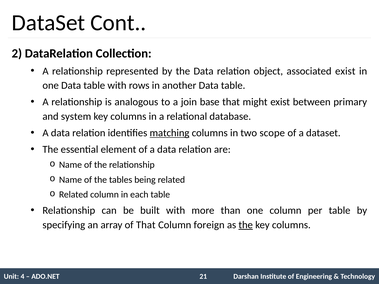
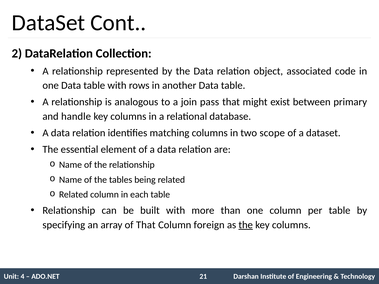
associated exist: exist -> code
base: base -> pass
system: system -> handle
matching underline: present -> none
